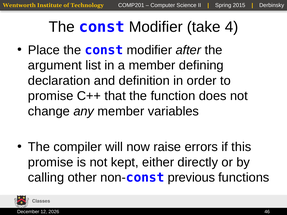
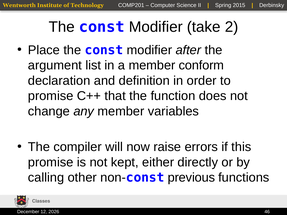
4: 4 -> 2
defining: defining -> conform
